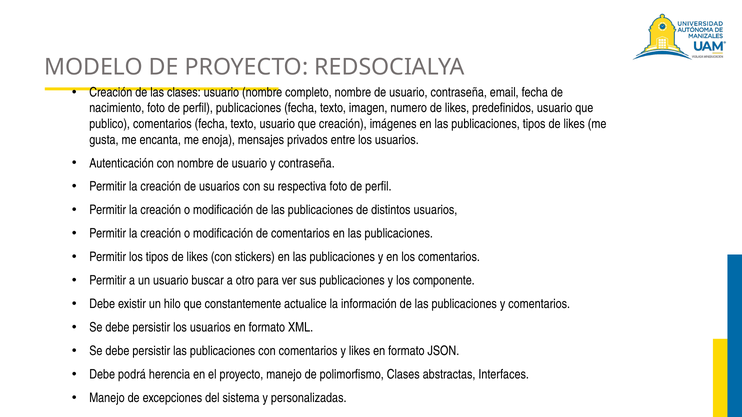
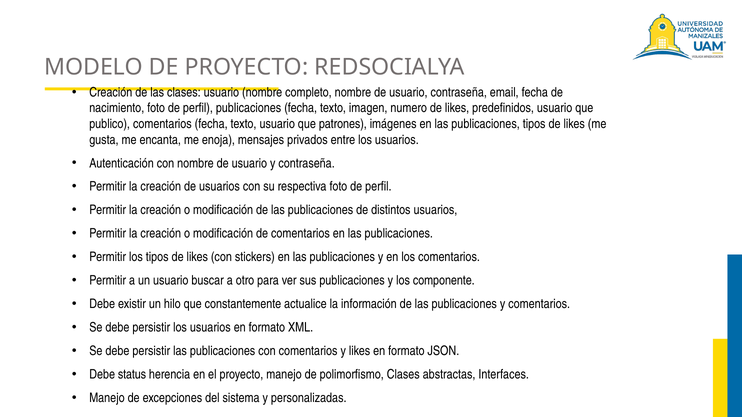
que creación: creación -> patrones
podrá: podrá -> status
